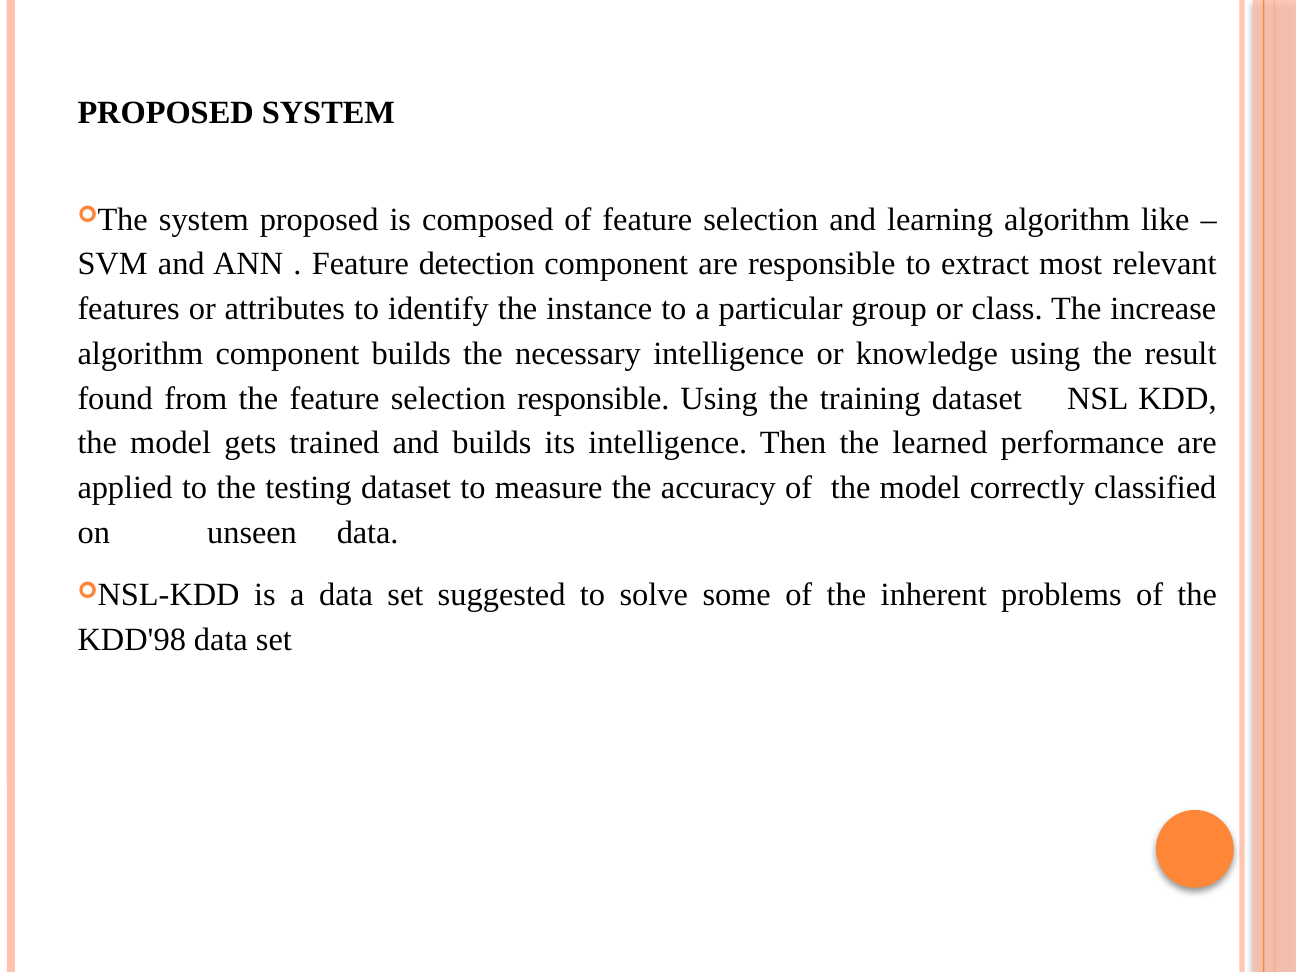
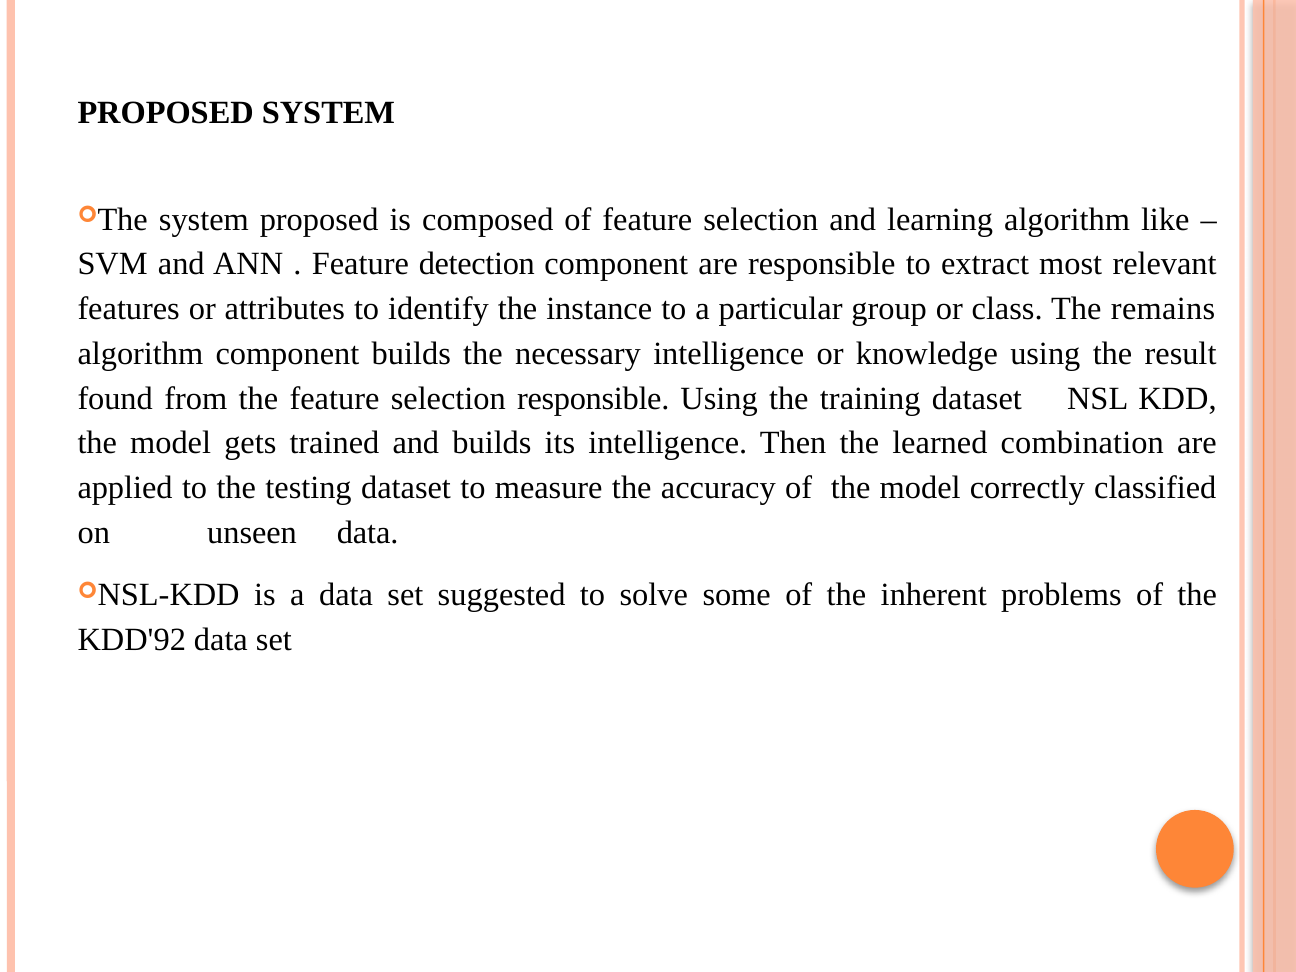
increase: increase -> remains
performance: performance -> combination
KDD'98: KDD'98 -> KDD'92
